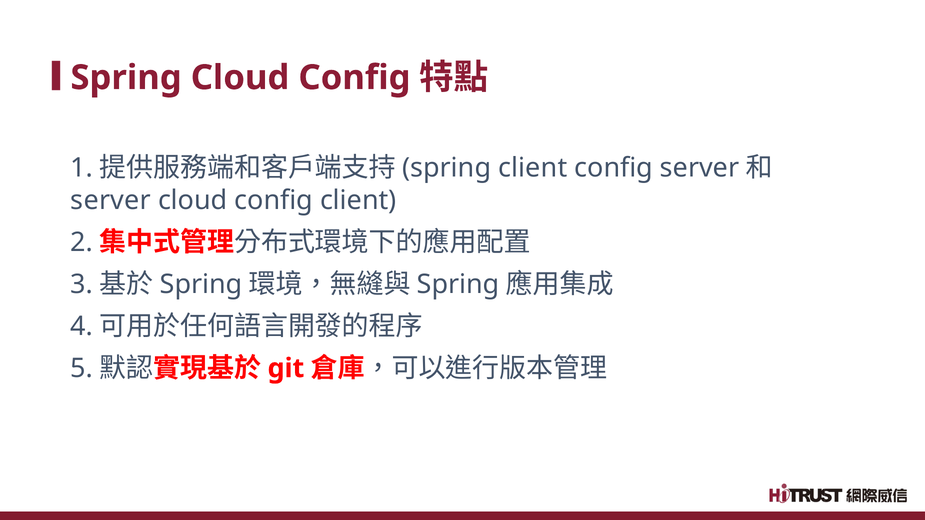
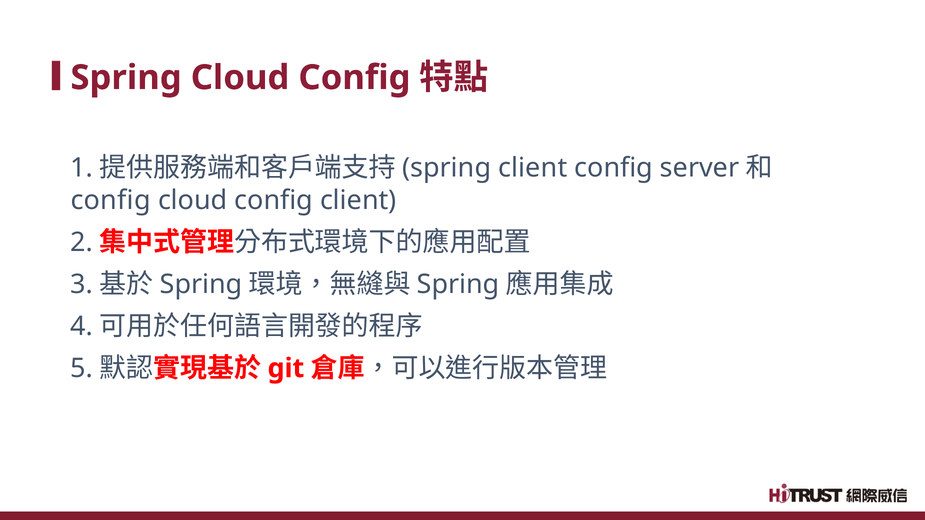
server at (111, 200): server -> config
